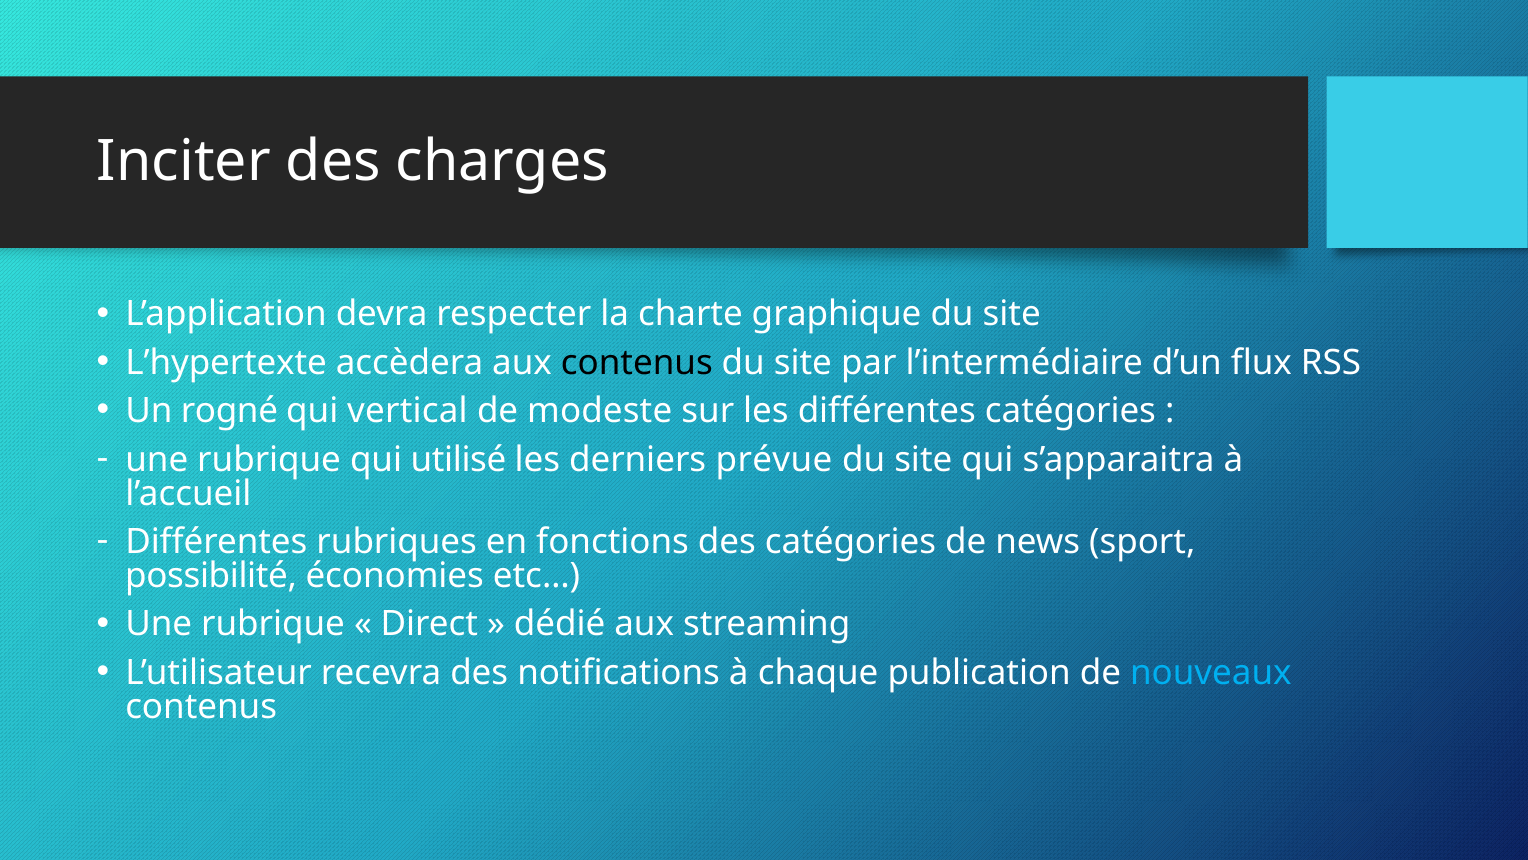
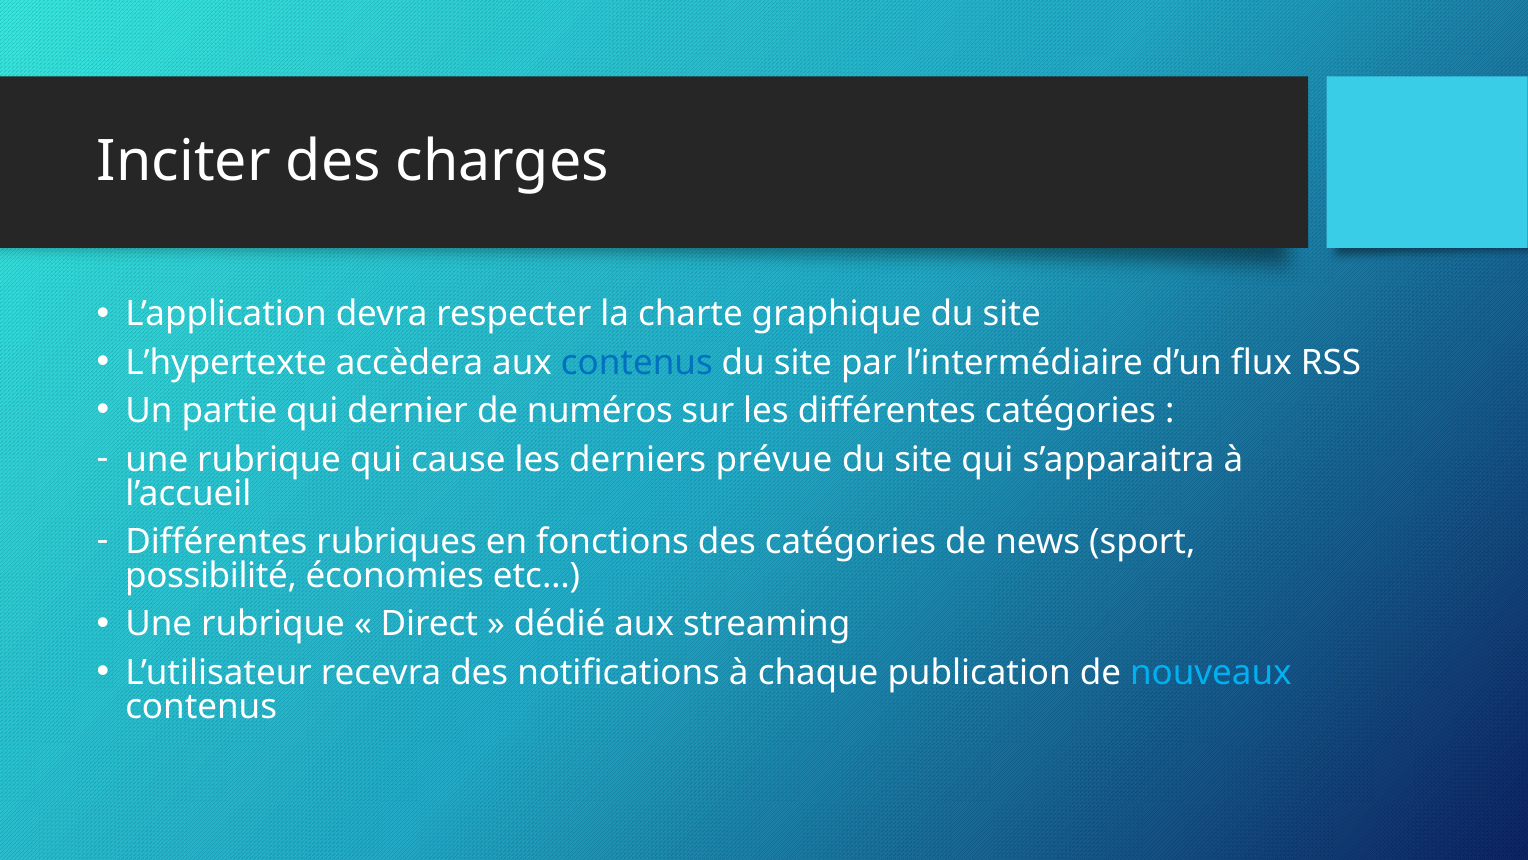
contenus at (637, 363) colour: black -> blue
rogné: rogné -> partie
vertical: vertical -> dernier
modeste: modeste -> numéros
utilisé: utilisé -> cause
